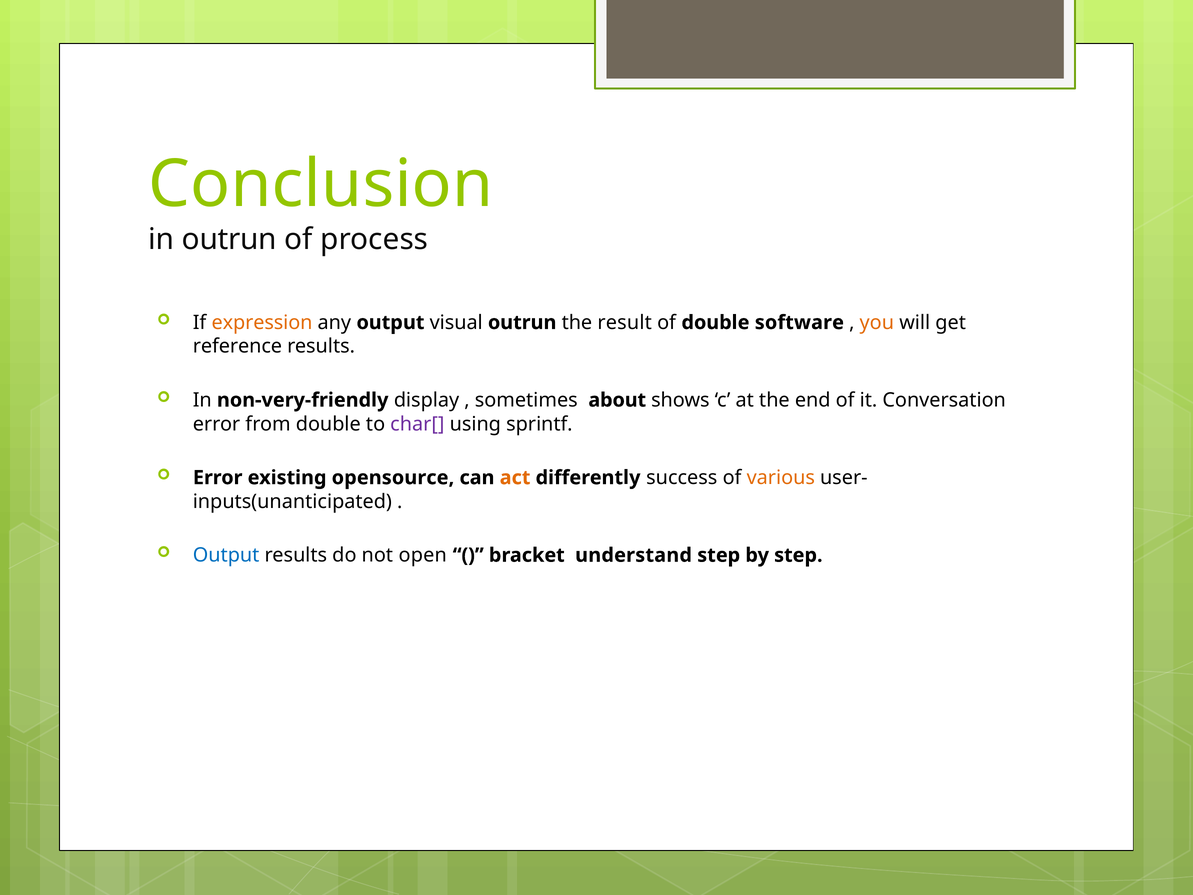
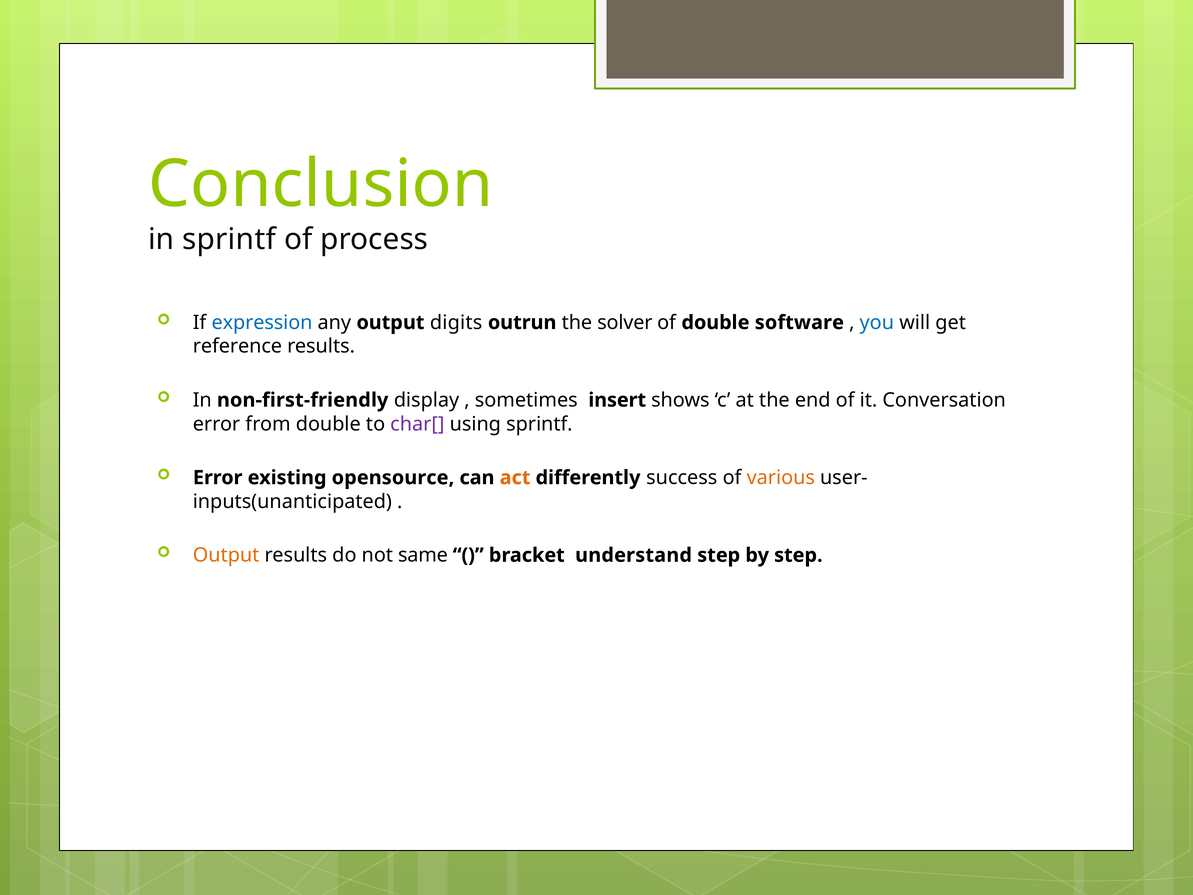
in outrun: outrun -> sprintf
expression colour: orange -> blue
visual: visual -> digits
result: result -> solver
you colour: orange -> blue
non-very-friendly: non-very-friendly -> non-first-friendly
about: about -> insert
Output at (226, 555) colour: blue -> orange
open: open -> same
